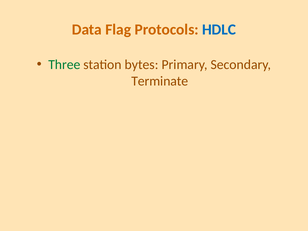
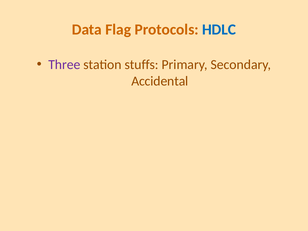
Three colour: green -> purple
bytes: bytes -> stuffs
Terminate: Terminate -> Accidental
